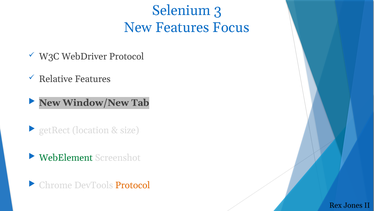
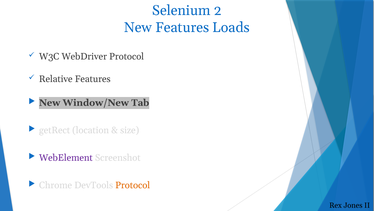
3: 3 -> 2
Focus: Focus -> Loads
WebElement colour: green -> purple
